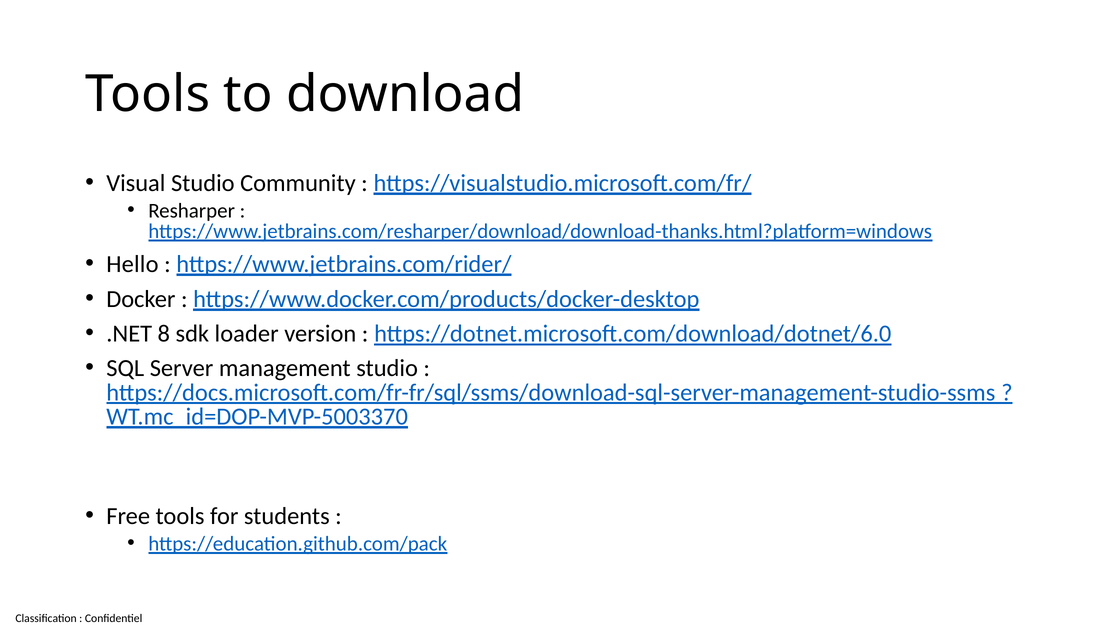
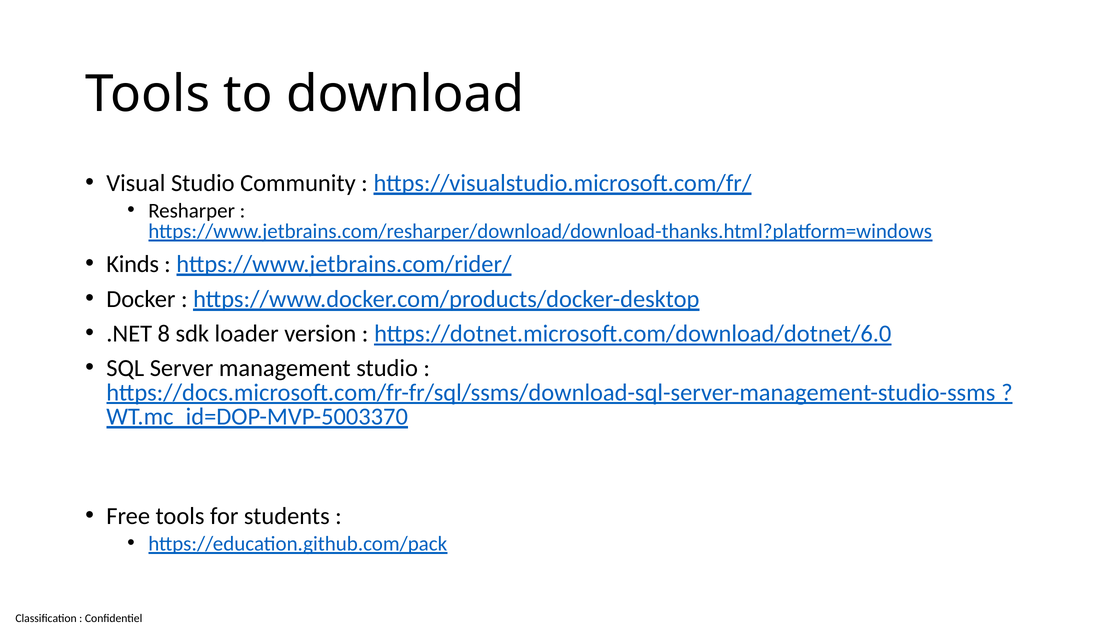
Hello: Hello -> Kinds
